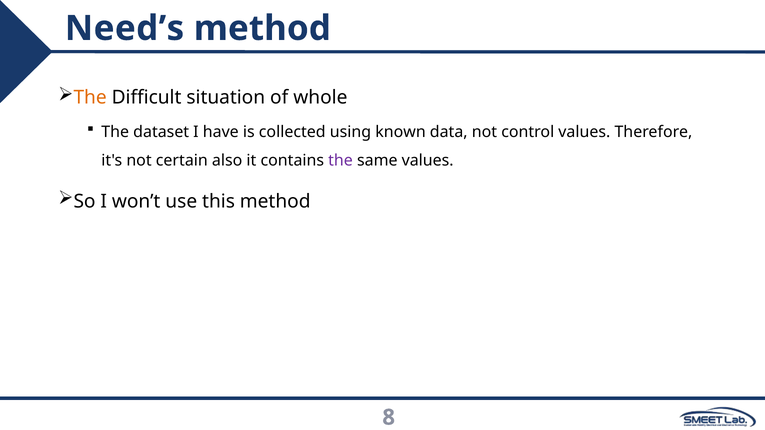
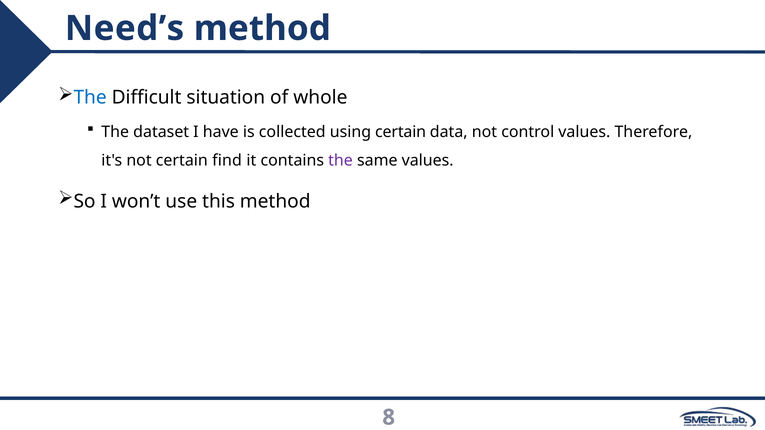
The at (90, 98) colour: orange -> blue
using known: known -> certain
also: also -> find
